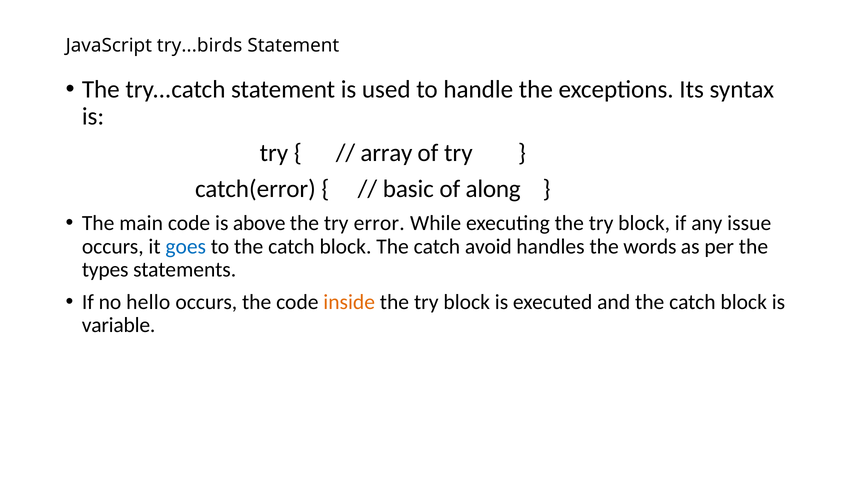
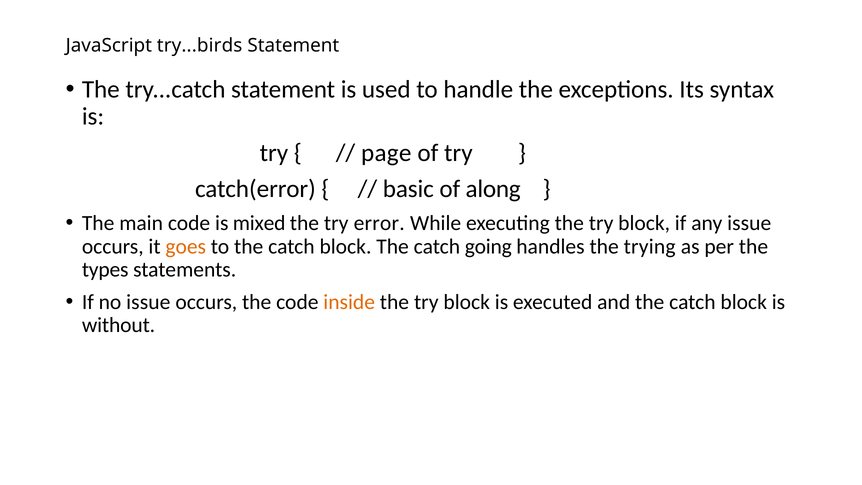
array: array -> page
above: above -> mixed
goes colour: blue -> orange
avoid: avoid -> going
words: words -> trying
no hello: hello -> issue
variable: variable -> without
